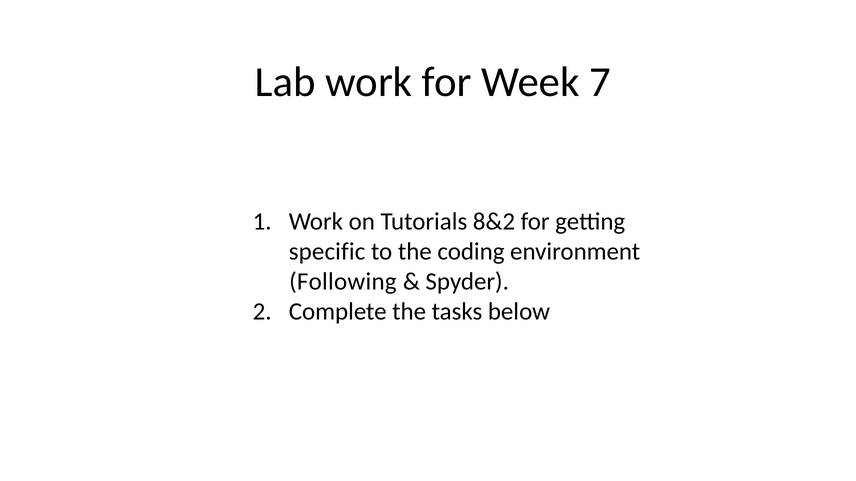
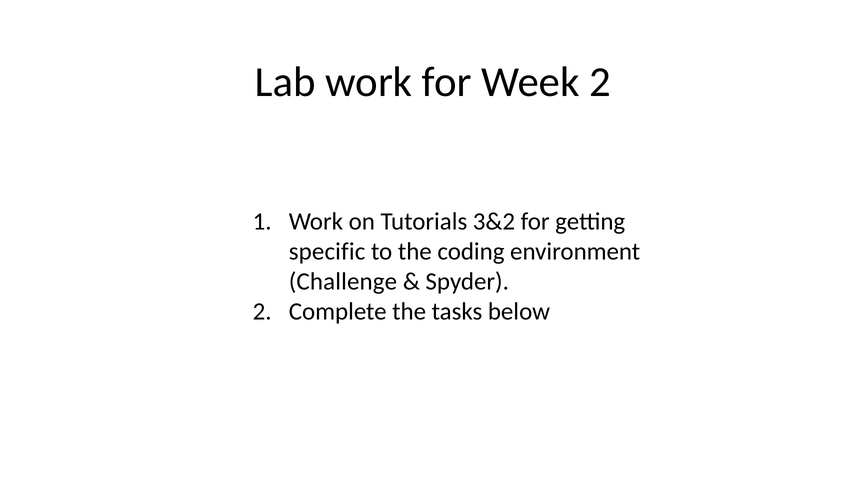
Week 7: 7 -> 2
8&2: 8&2 -> 3&2
Following: Following -> Challenge
